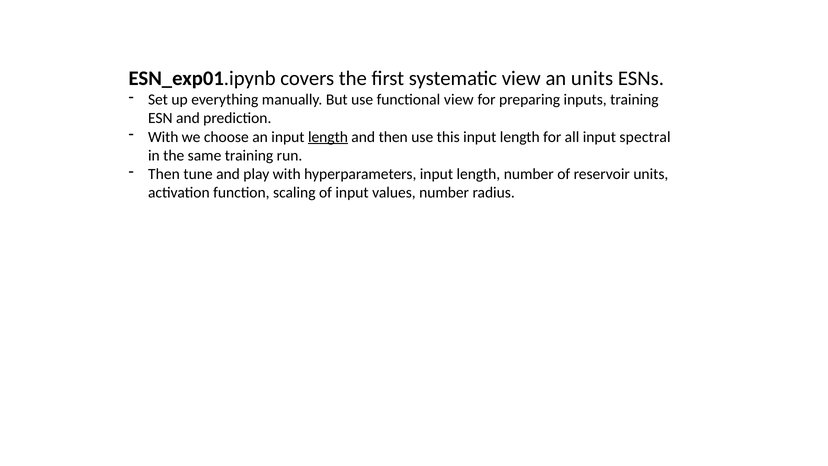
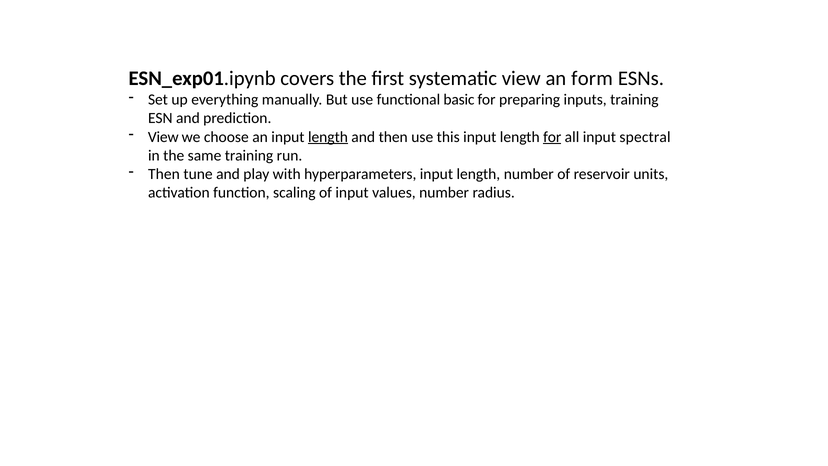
an units: units -> form
functional view: view -> basic
With at (163, 137): With -> View
for at (552, 137) underline: none -> present
